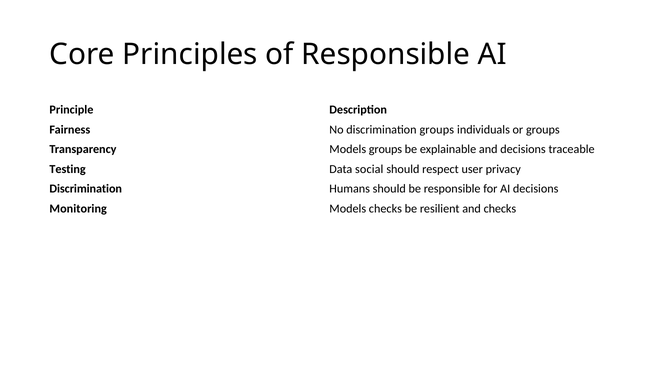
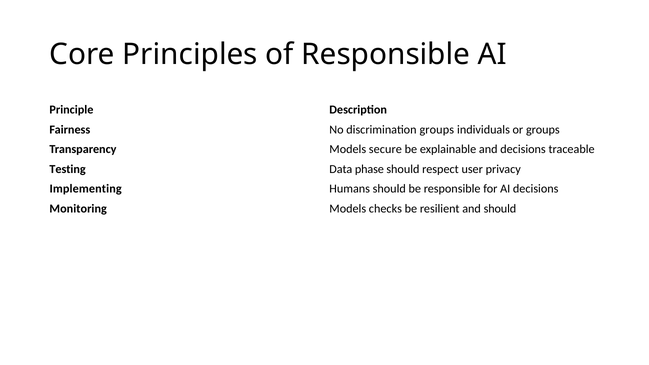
Models groups: groups -> secure
social: social -> phase
Discrimination at (86, 189): Discrimination -> Implementing
and checks: checks -> should
